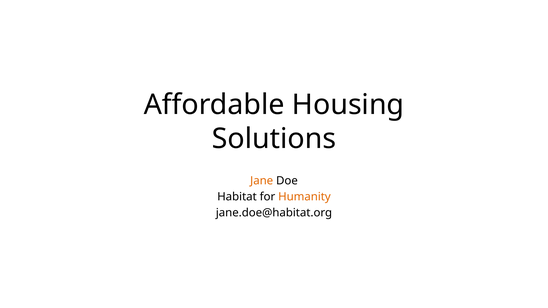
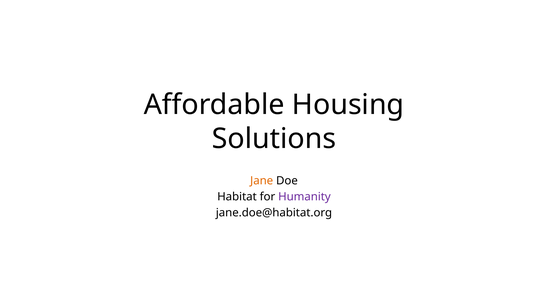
Humanity colour: orange -> purple
